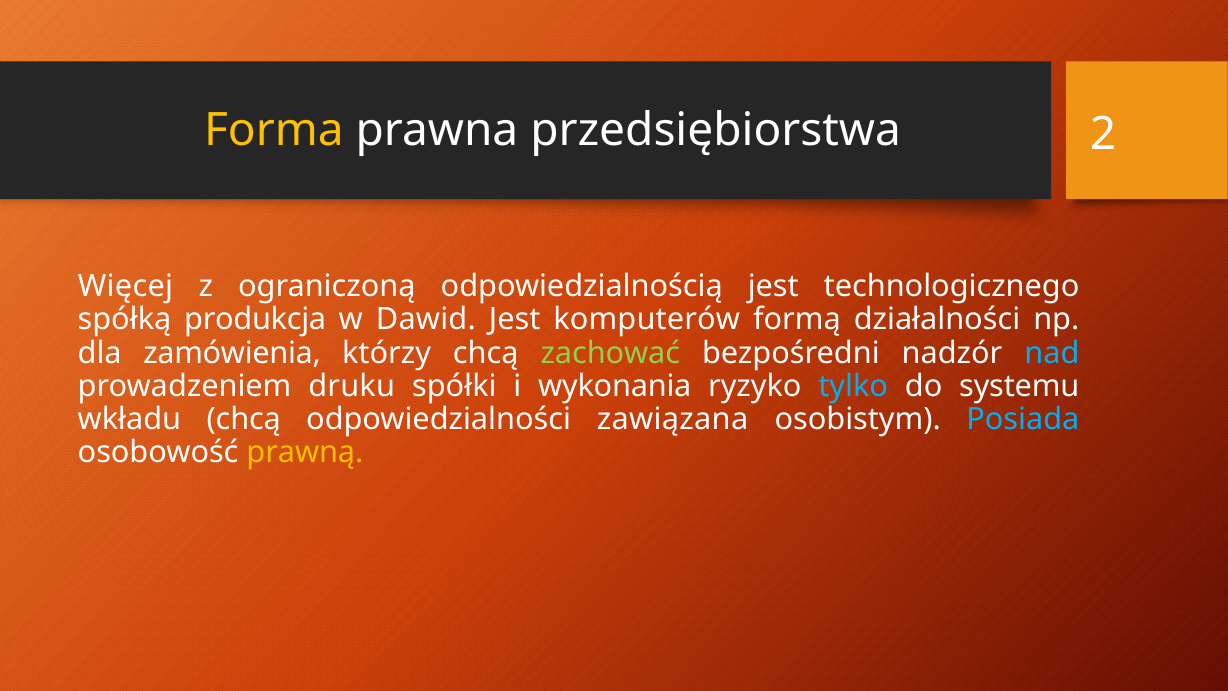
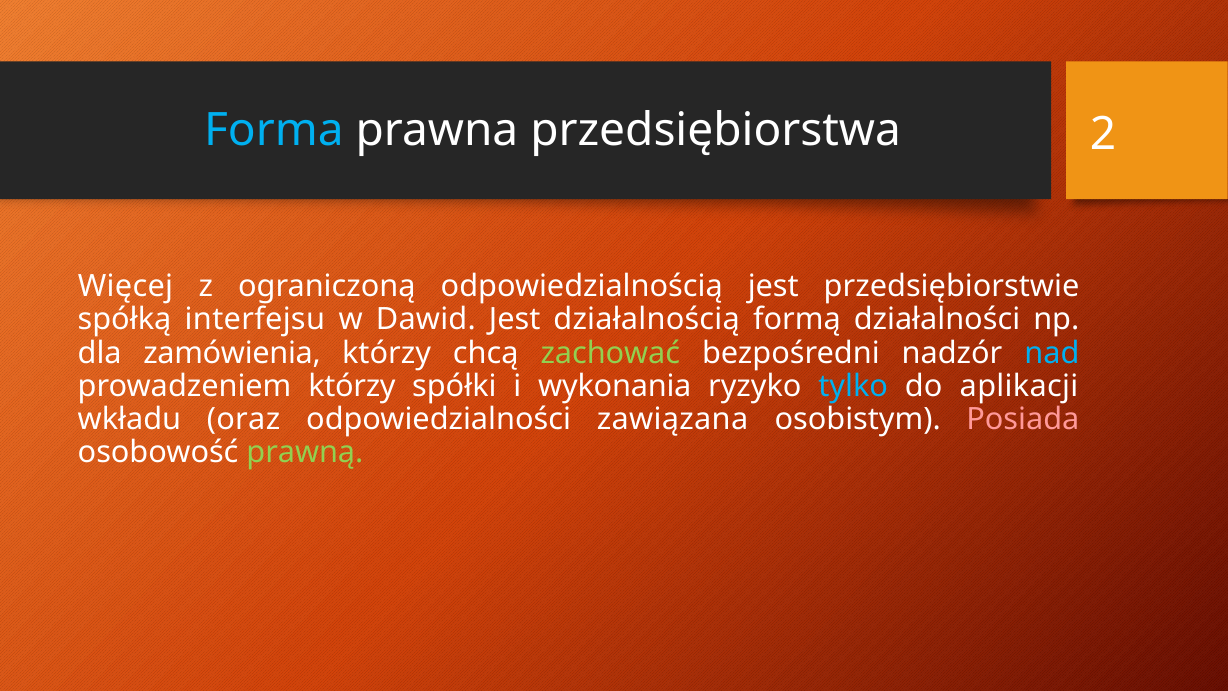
Forma colour: yellow -> light blue
technologicznego: technologicznego -> przedsiębiorstwie
produkcja: produkcja -> interfejsu
komputerów: komputerów -> działalnością
prowadzeniem druku: druku -> którzy
systemu: systemu -> aplikacji
wkładu chcą: chcą -> oraz
Posiada colour: light blue -> pink
prawną colour: yellow -> light green
